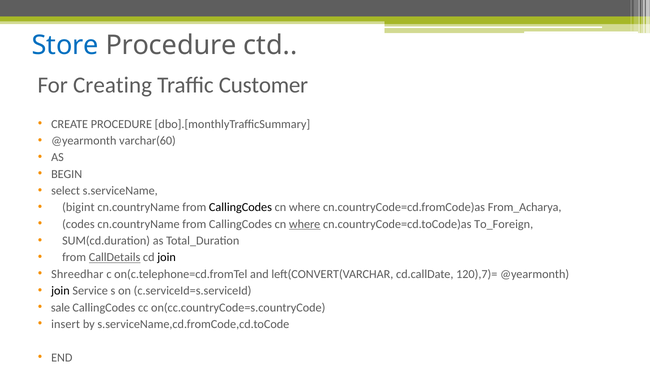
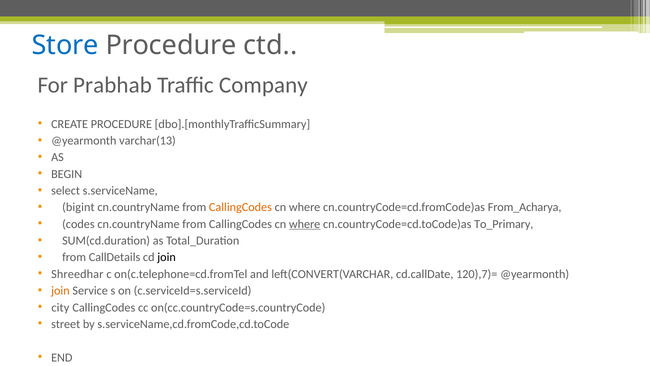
Creating: Creating -> Prabhab
Customer: Customer -> Company
varchar(60: varchar(60 -> varchar(13
CallingCodes at (240, 207) colour: black -> orange
To_Foreign: To_Foreign -> To_Primary
CallDetails underline: present -> none
join at (60, 291) colour: black -> orange
sale: sale -> city
insert: insert -> street
